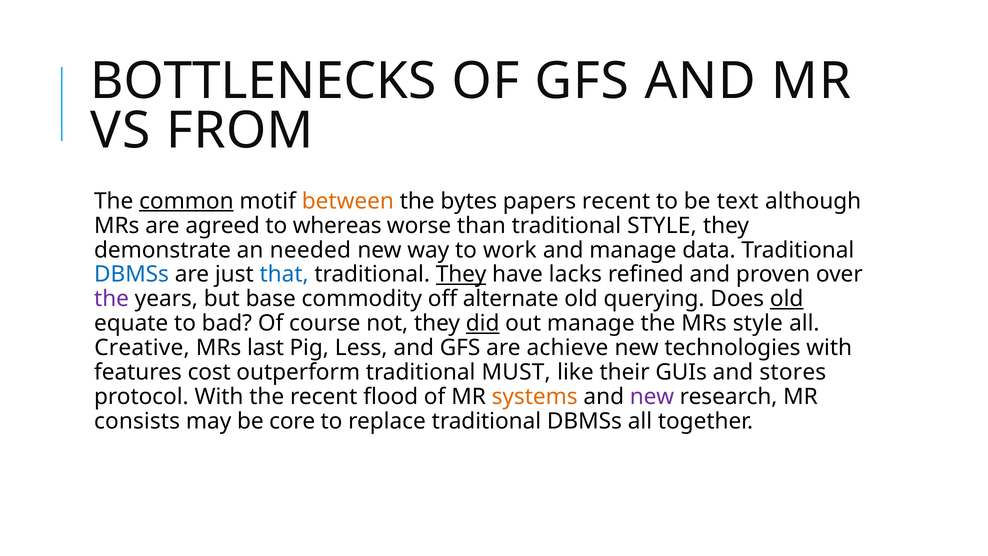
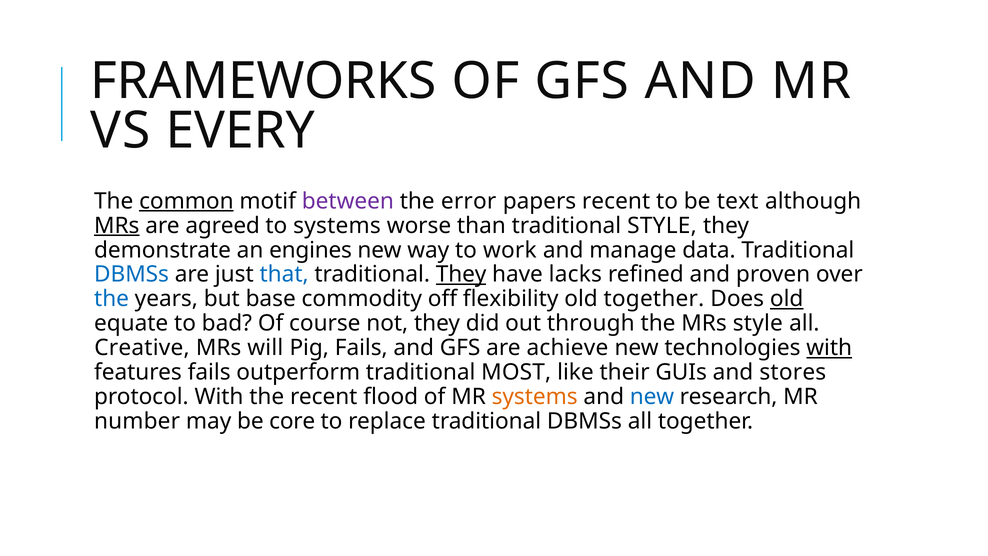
BOTTLENECKS: BOTTLENECKS -> FRAMEWORKS
FROM: FROM -> EVERY
between colour: orange -> purple
bytes: bytes -> error
MRs at (117, 225) underline: none -> present
to whereas: whereas -> systems
needed: needed -> engines
the at (112, 299) colour: purple -> blue
alternate: alternate -> flexibility
old querying: querying -> together
did underline: present -> none
out manage: manage -> through
last: last -> will
Pig Less: Less -> Fails
with at (829, 348) underline: none -> present
features cost: cost -> fails
MUST: MUST -> MOST
new at (652, 397) colour: purple -> blue
consists: consists -> number
